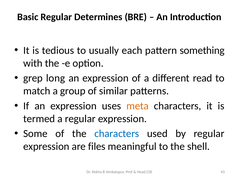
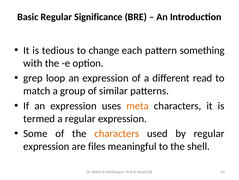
Determines: Determines -> Significance
usually: usually -> change
long: long -> loop
characters at (117, 133) colour: blue -> orange
